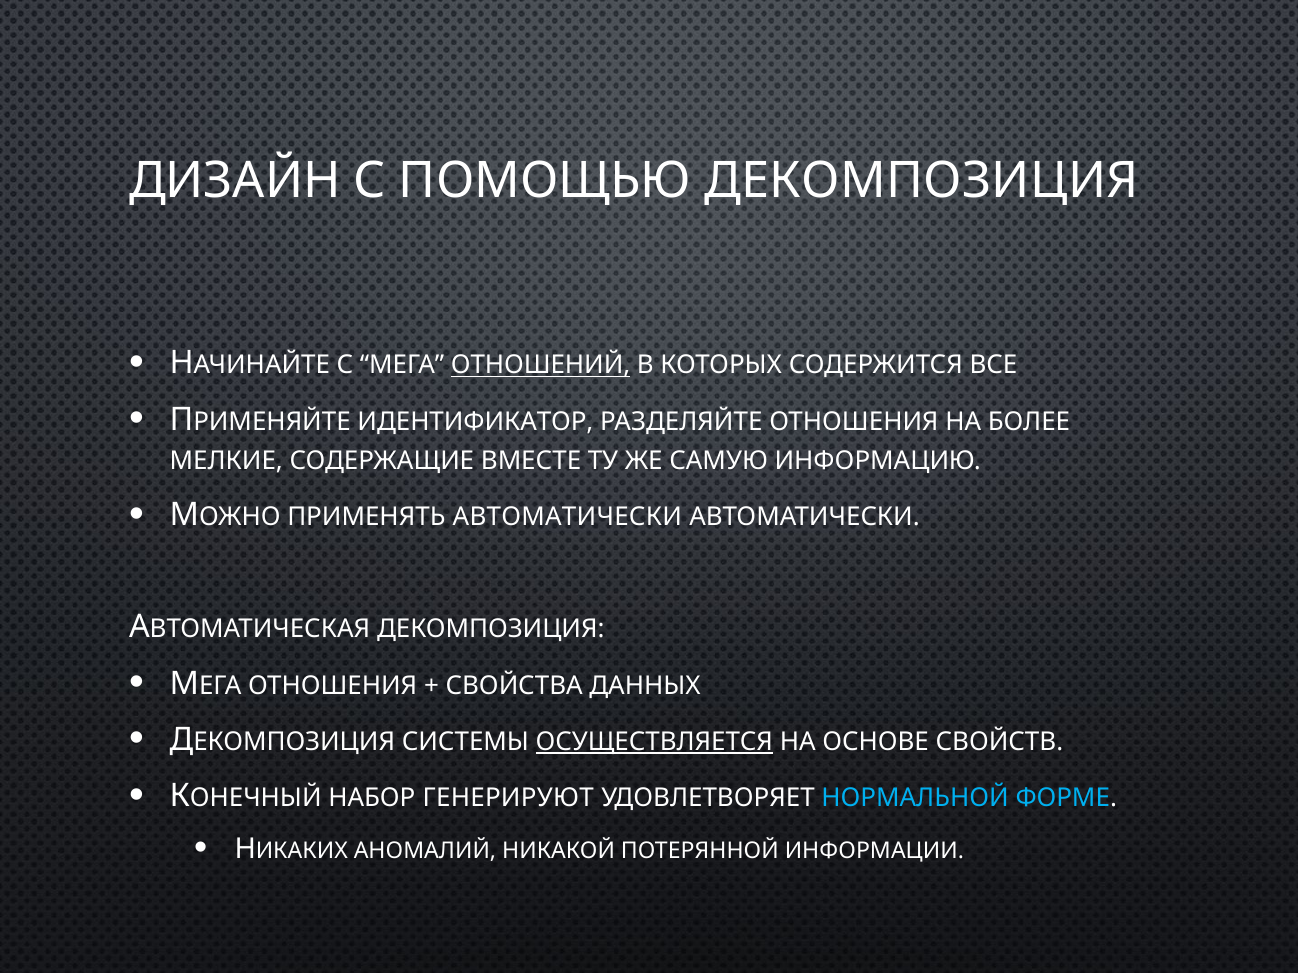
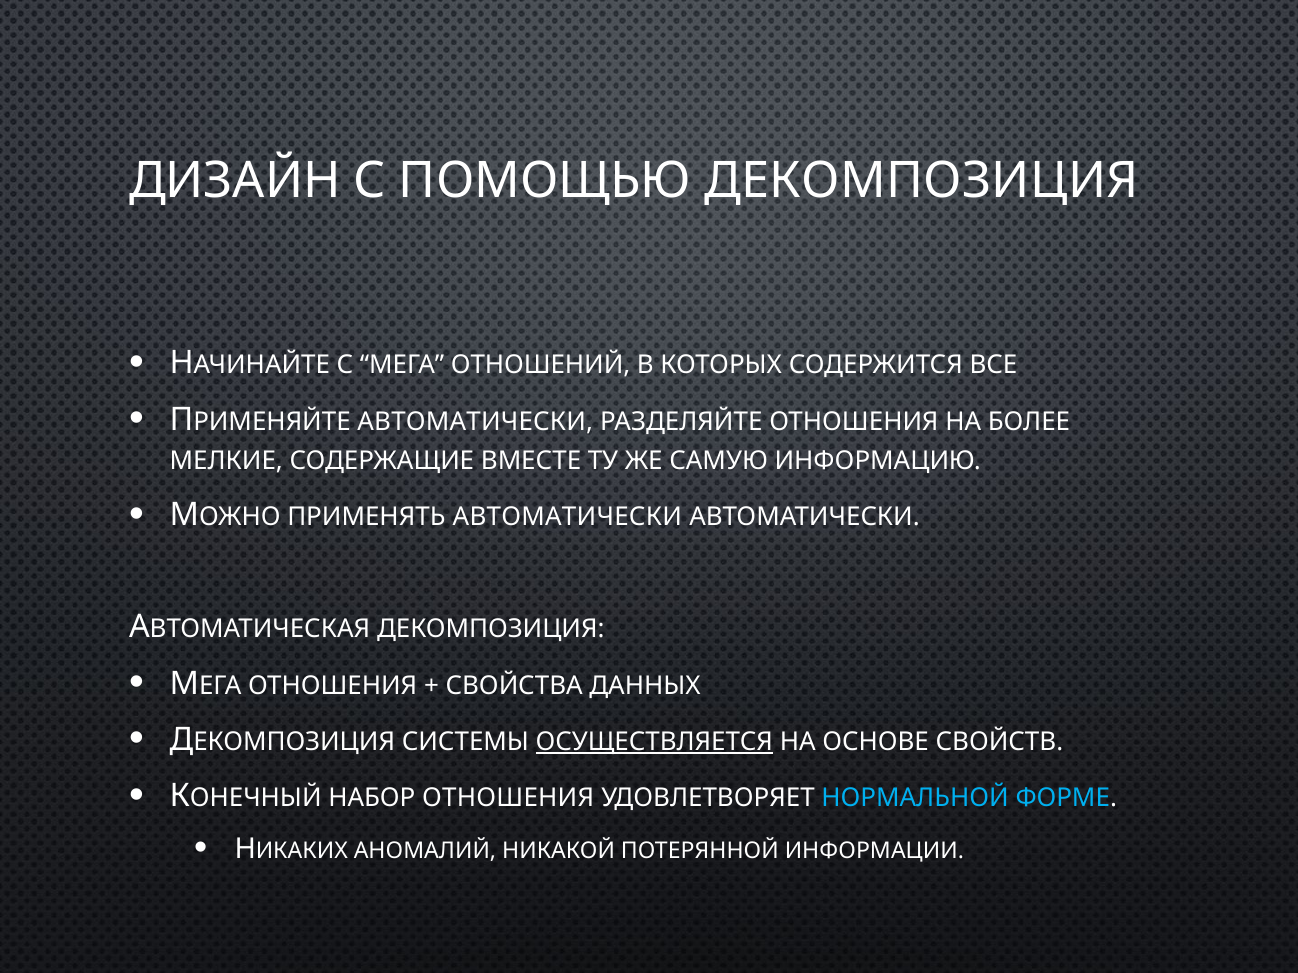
ОТНОШЕНИЙ underline: present -> none
ИДЕНТИФИКАТОР at (475, 422): ИДЕНТИФИКАТОР -> АВТОМАТИЧЕСКИ
НАБОР ГЕНЕРИРУЮТ: ГЕНЕРИРУЮТ -> ОТНОШЕНИЯ
